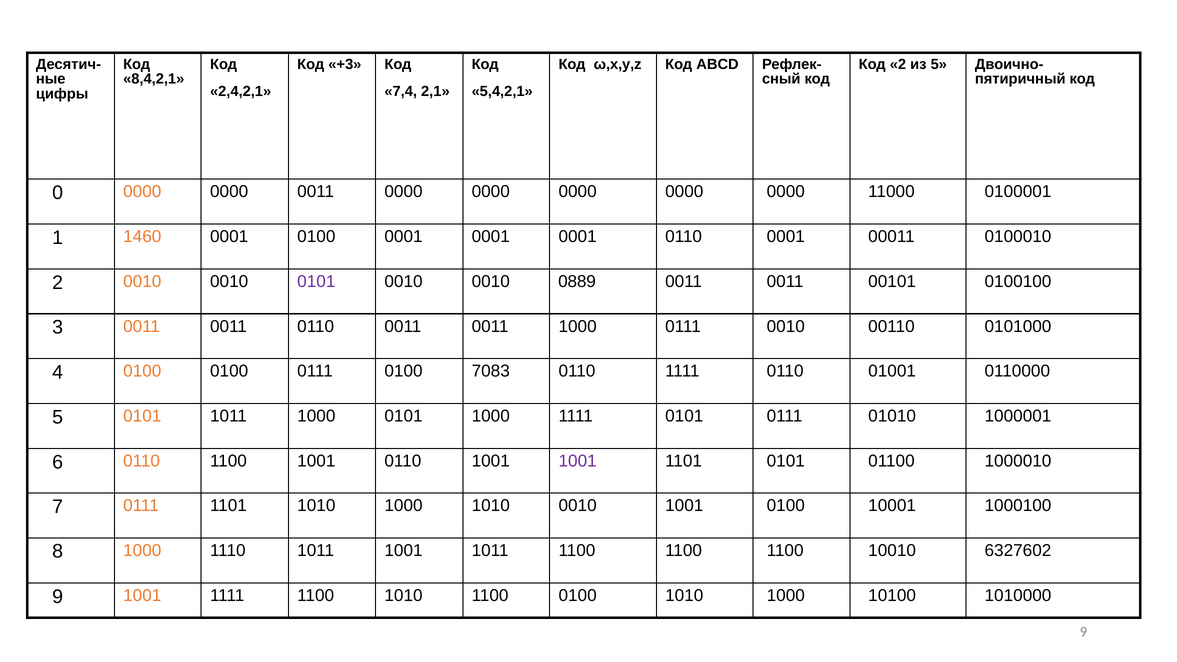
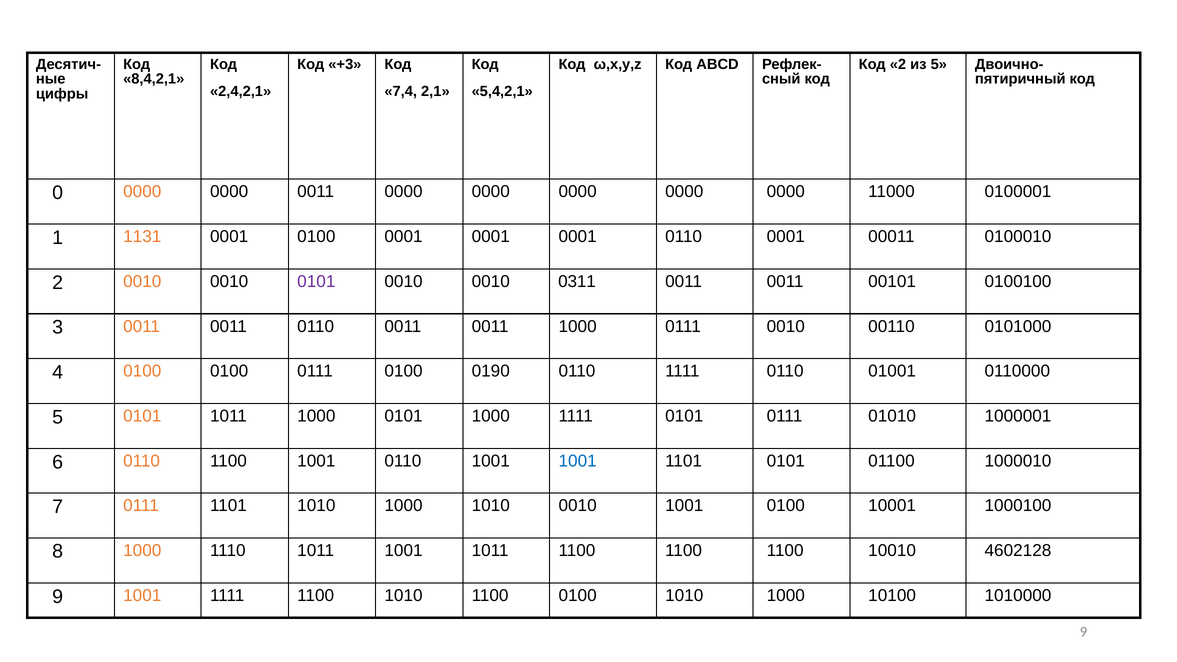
1460: 1460 -> 1131
0889: 0889 -> 0311
7083: 7083 -> 0190
1001 at (578, 461) colour: purple -> blue
6327602: 6327602 -> 4602128
